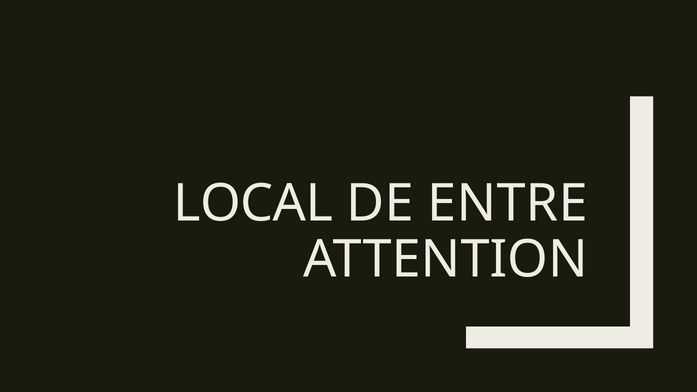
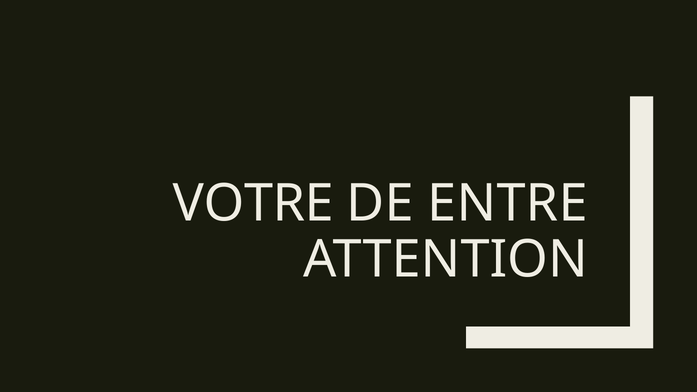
LOCAL: LOCAL -> VOTRE
